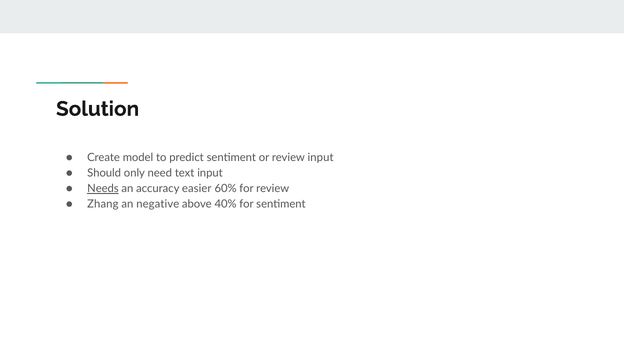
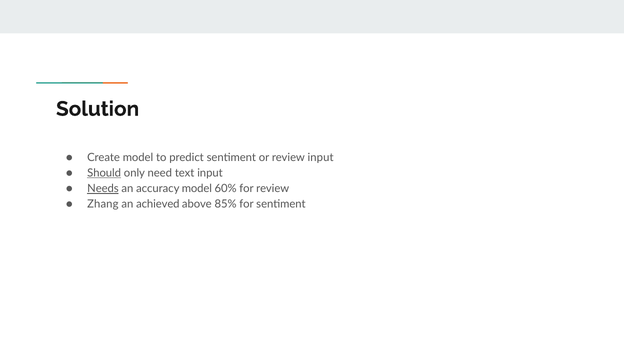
Should underline: none -> present
accuracy easier: easier -> model
negative: negative -> achieved
40%: 40% -> 85%
